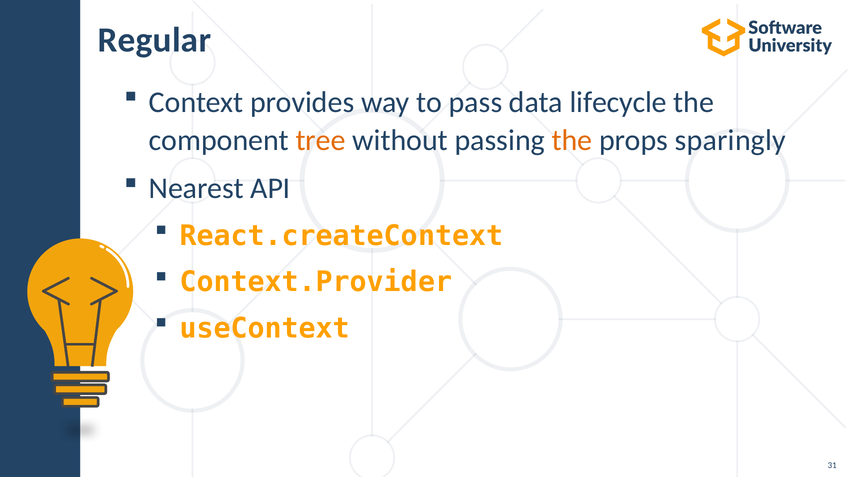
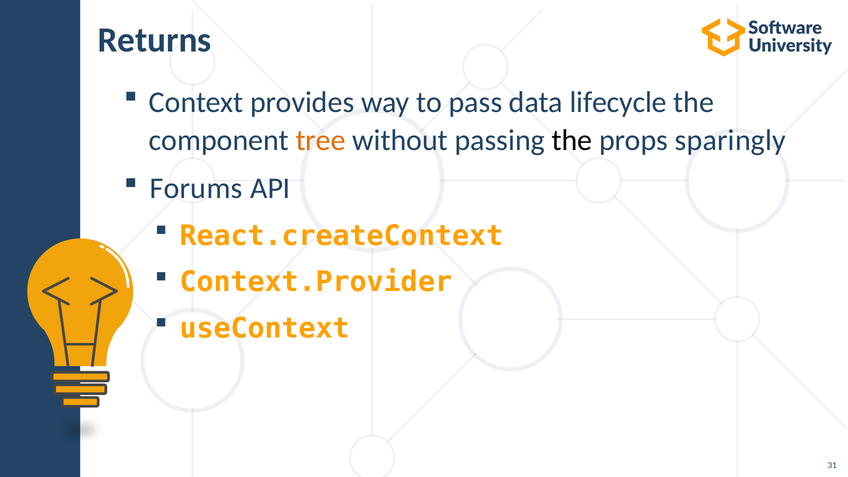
Regular: Regular -> Returns
the at (572, 140) colour: orange -> black
Nearest: Nearest -> Forums
